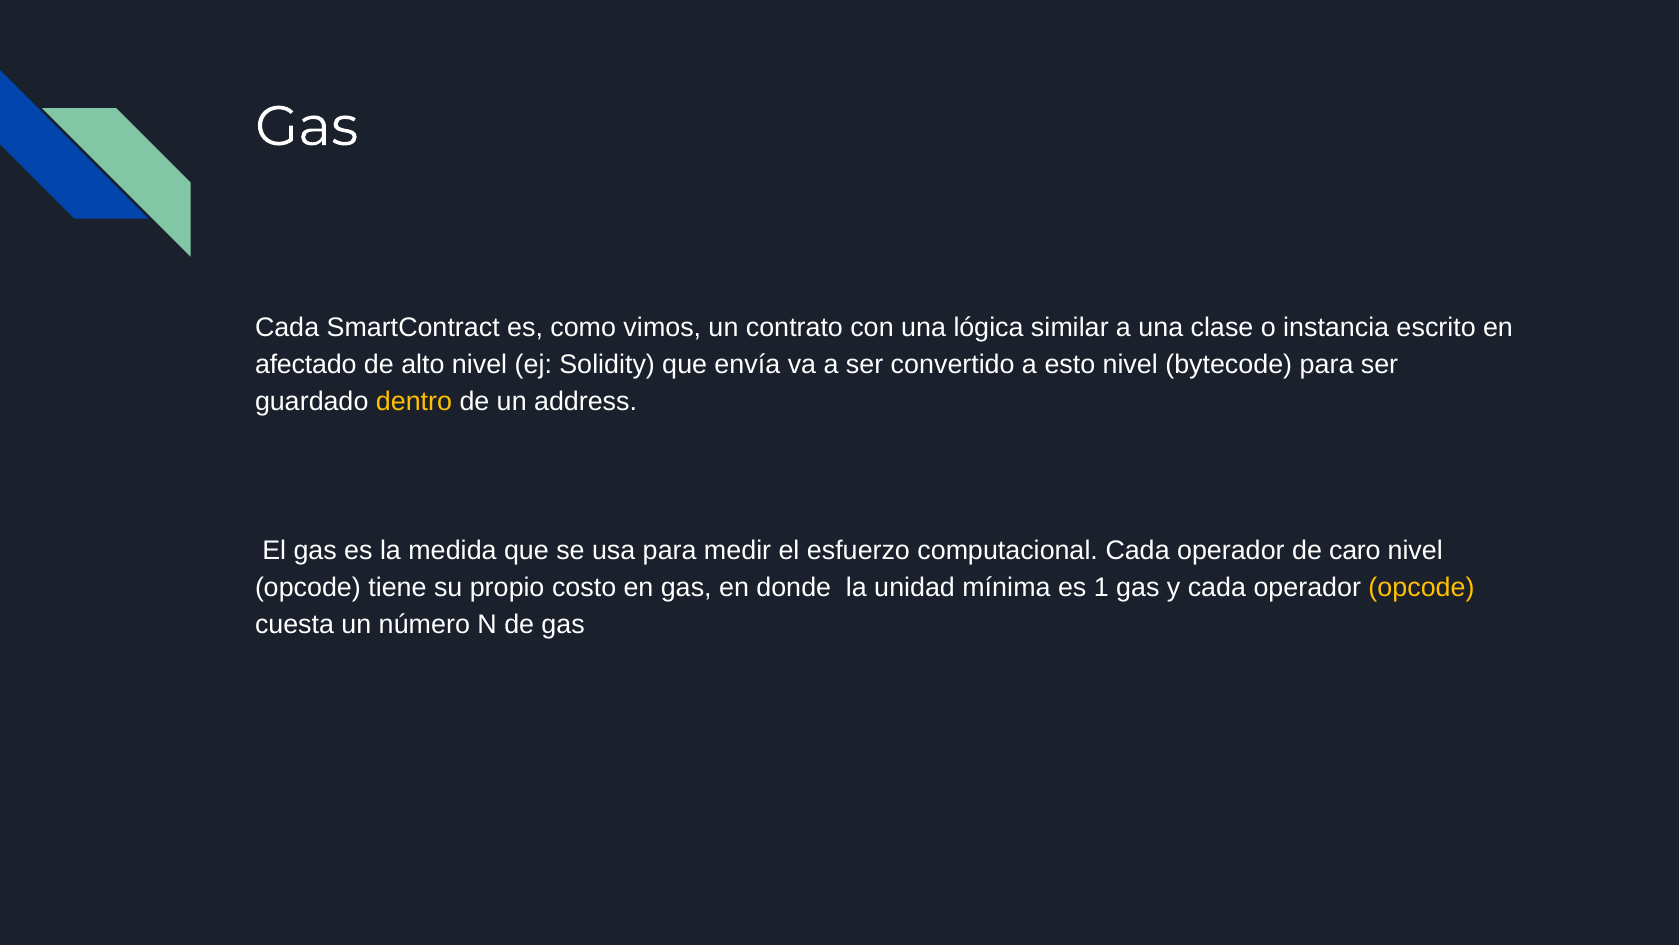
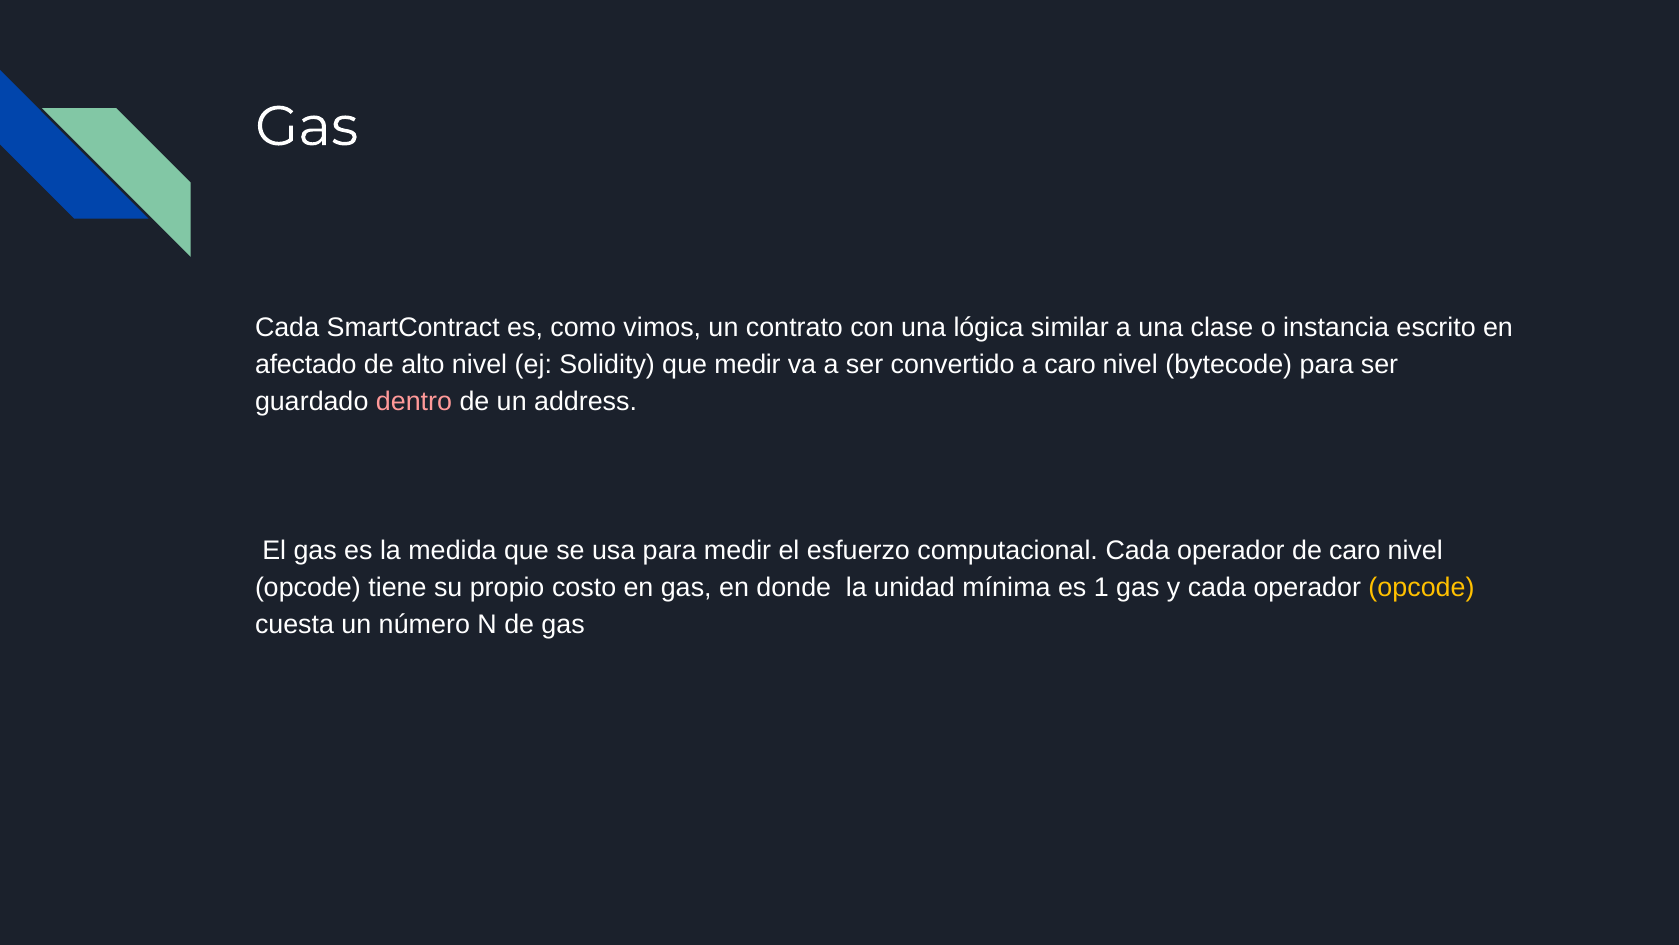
que envía: envía -> medir
a esto: esto -> caro
dentro colour: yellow -> pink
